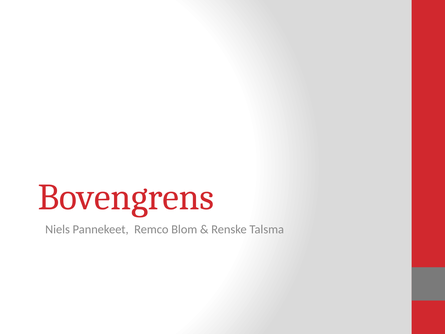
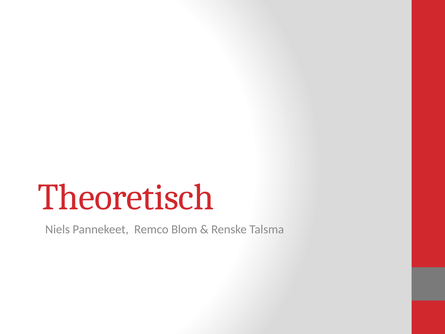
Bovengrens: Bovengrens -> Theoretisch
